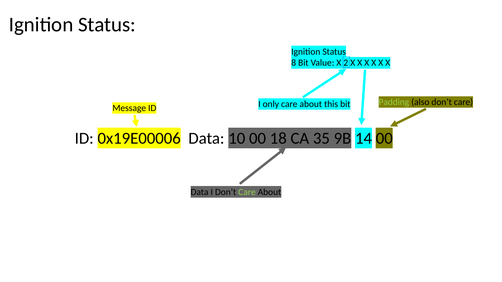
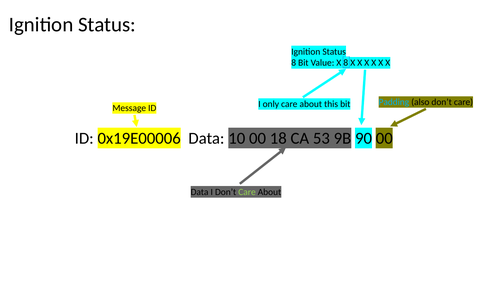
X 2: 2 -> 8
Padding colour: light green -> light blue
35: 35 -> 53
14: 14 -> 90
